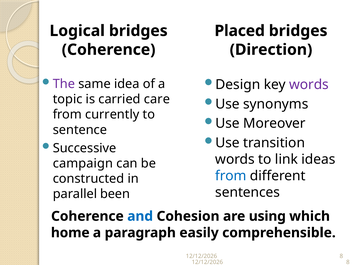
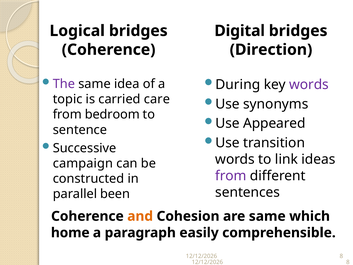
Placed: Placed -> Digital
Design: Design -> During
currently: currently -> bedroom
Moreover: Moreover -> Appeared
from at (231, 176) colour: blue -> purple
and colour: blue -> orange
are using: using -> same
